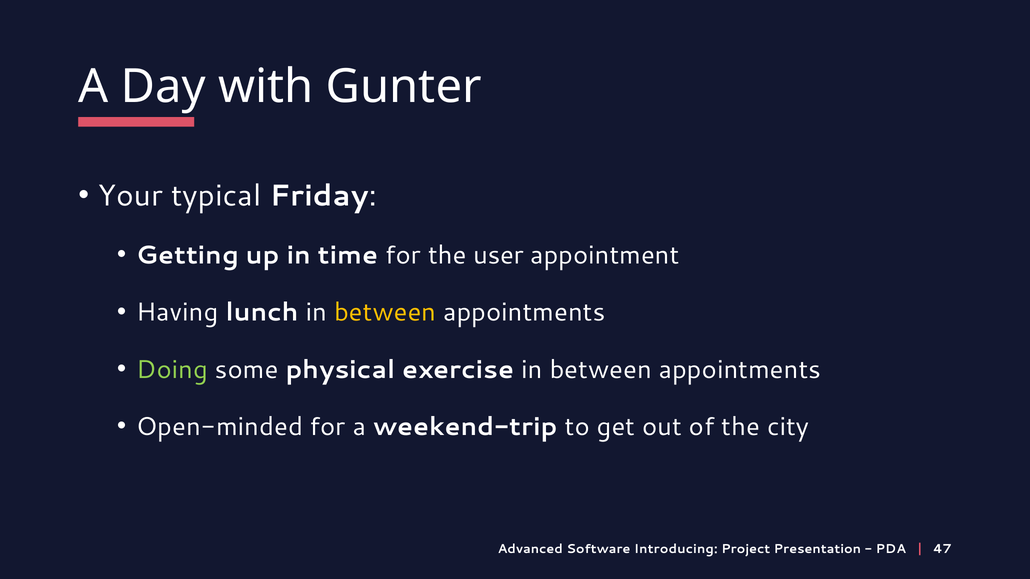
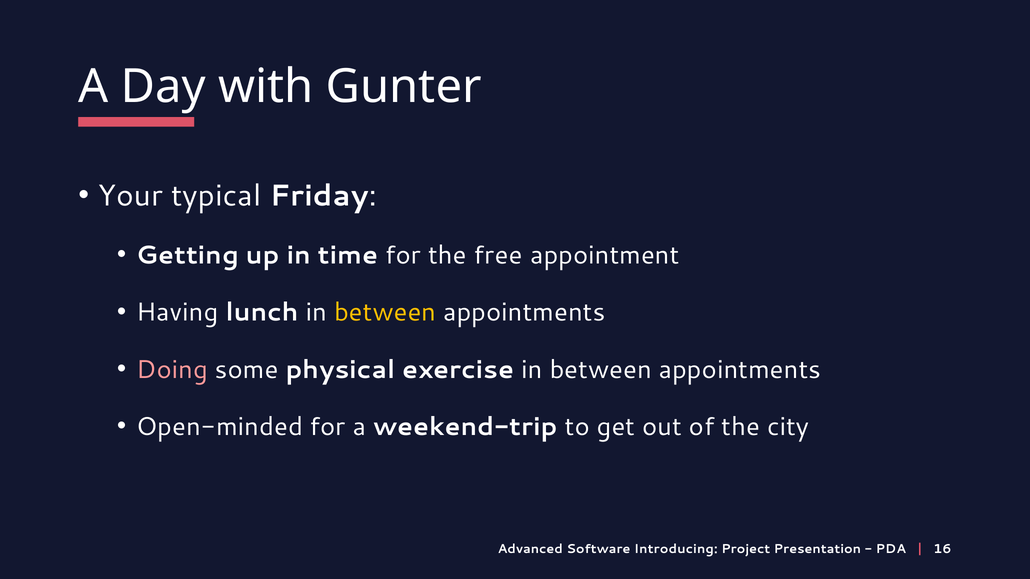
user: user -> free
Doing colour: light green -> pink
47: 47 -> 16
